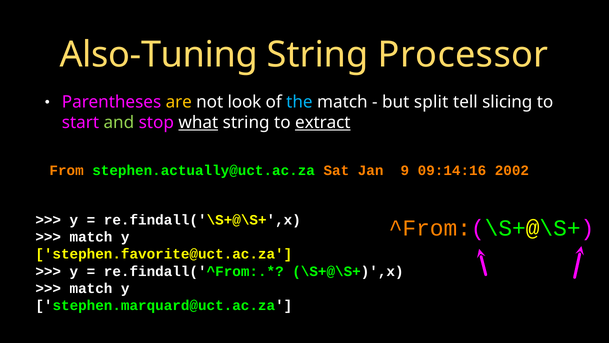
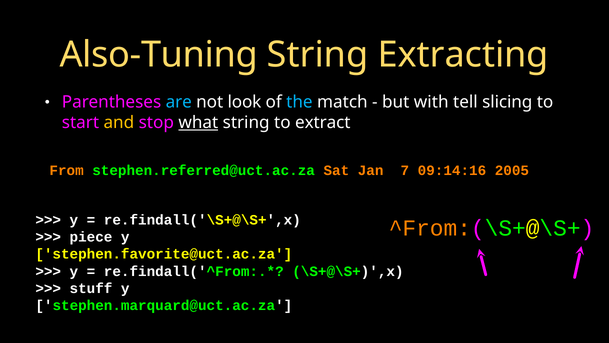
Processor: Processor -> Extracting
are colour: yellow -> light blue
split: split -> with
and colour: light green -> yellow
extract underline: present -> none
stephen.actually@uct.ac.za: stephen.actually@uct.ac.za -> stephen.referred@uct.ac.za
9: 9 -> 7
2002: 2002 -> 2005
match at (91, 237): match -> piece
match at (91, 288): match -> stuff
